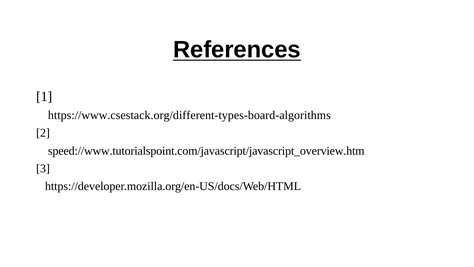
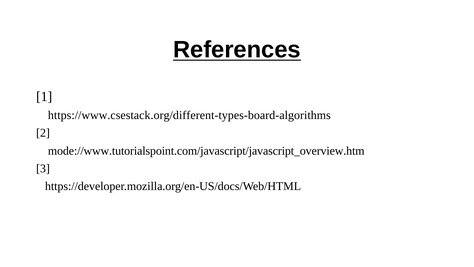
speed://www.tutorialspoint.com/javascript/javascript_overview.htm: speed://www.tutorialspoint.com/javascript/javascript_overview.htm -> mode://www.tutorialspoint.com/javascript/javascript_overview.htm
